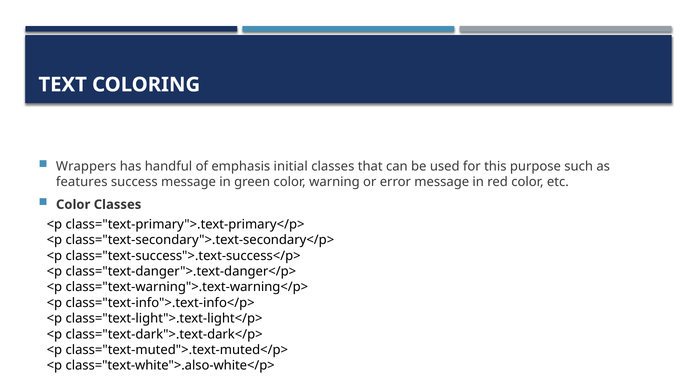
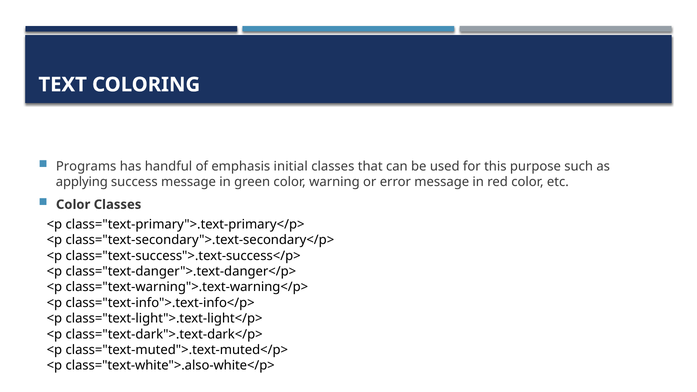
Wrappers: Wrappers -> Programs
features: features -> applying
